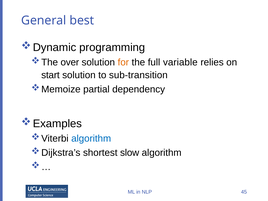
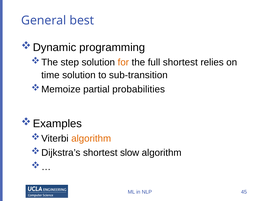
over: over -> step
full variable: variable -> shortest
start: start -> time
dependency: dependency -> probabilities
algorithm at (91, 139) colour: blue -> orange
